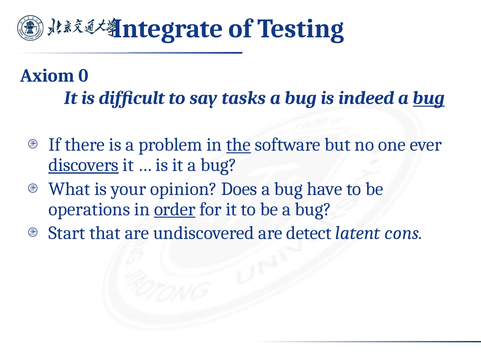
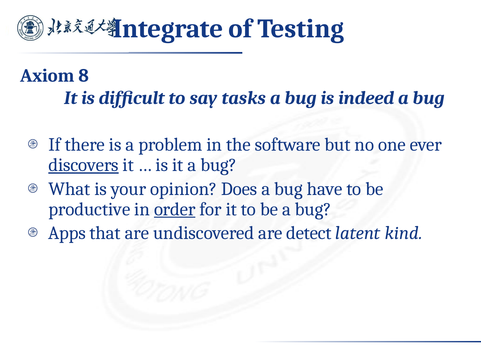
0: 0 -> 8
bug at (429, 98) underline: present -> none
the underline: present -> none
operations: operations -> productive
Start: Start -> Apps
cons: cons -> kind
